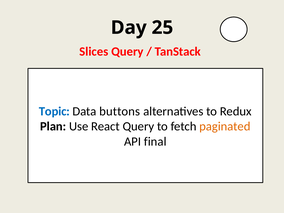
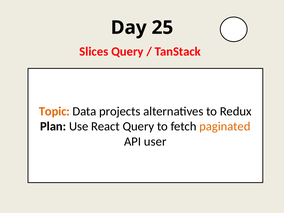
Topic colour: blue -> orange
buttons: buttons -> projects
final: final -> user
